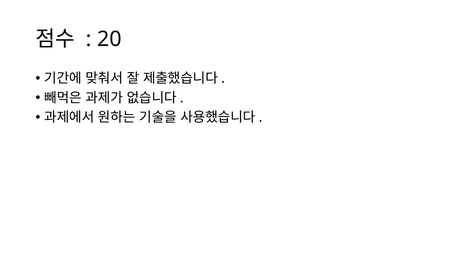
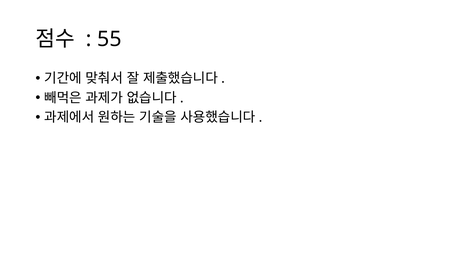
20: 20 -> 55
